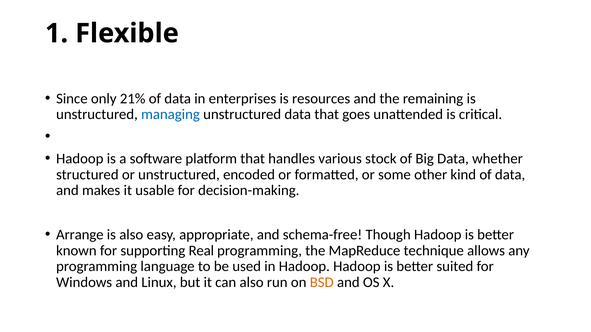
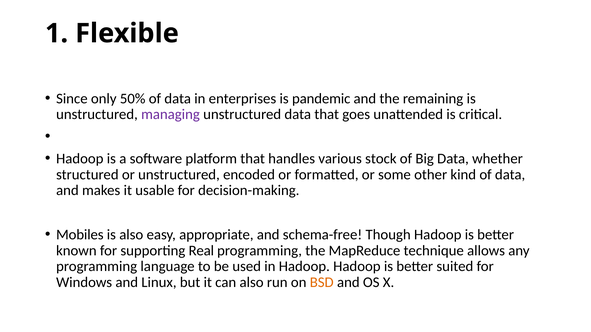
21%: 21% -> 50%
resources: resources -> pandemic
managing colour: blue -> purple
Arrange: Arrange -> Mobiles
